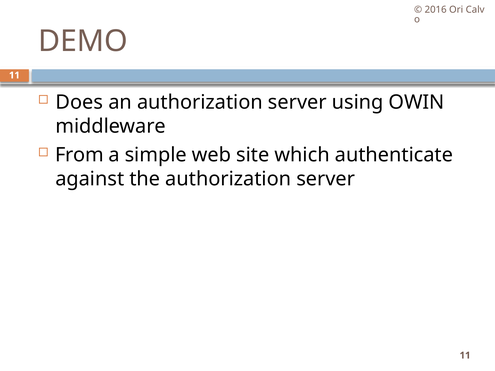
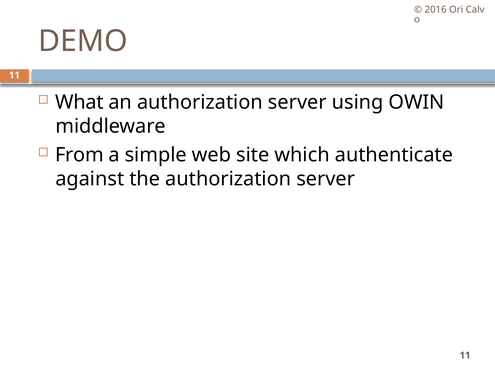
Does: Does -> What
